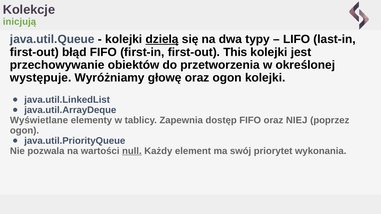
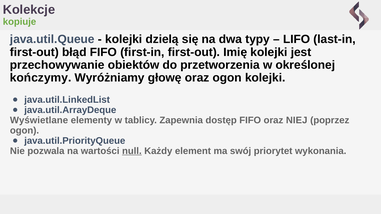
inicjują: inicjują -> kopiuje
dzielą underline: present -> none
This: This -> Imię
występuje: występuje -> kończymy
